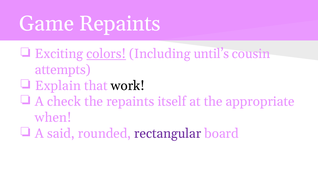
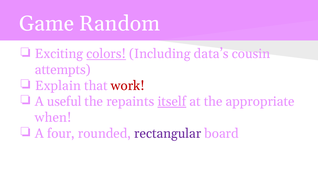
Game Repaints: Repaints -> Random
until’s: until’s -> data’s
work colour: black -> red
check: check -> useful
itself underline: none -> present
said: said -> four
